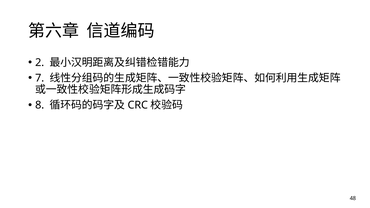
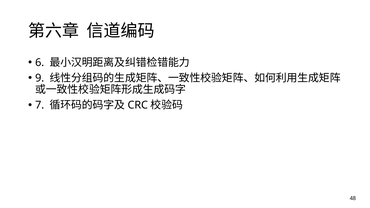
2: 2 -> 6
7: 7 -> 9
8: 8 -> 7
